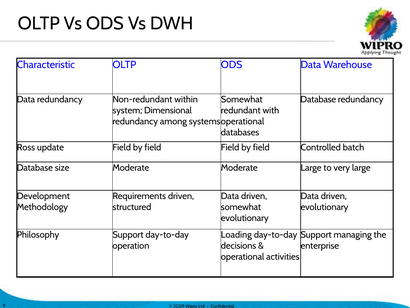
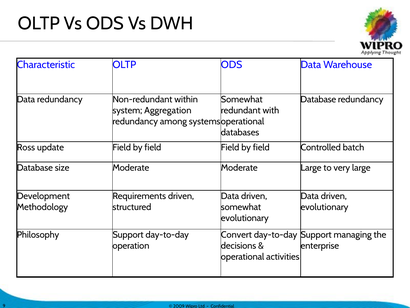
Dimensional: Dimensional -> Aggregation
Loading: Loading -> Convert
